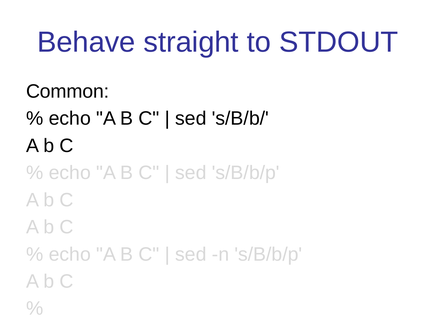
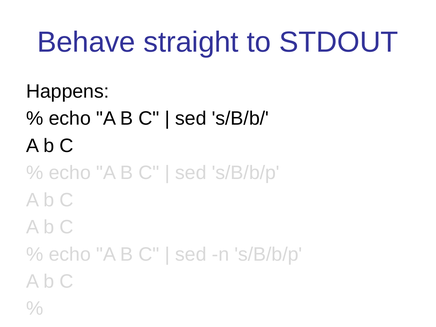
Common: Common -> Happens
